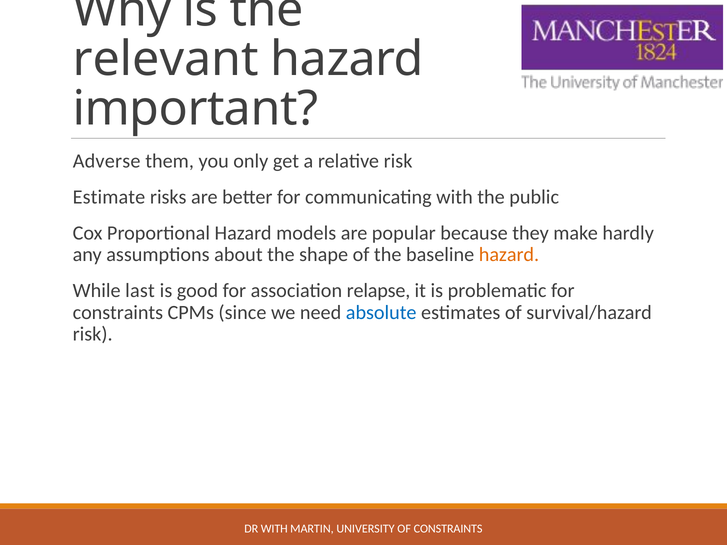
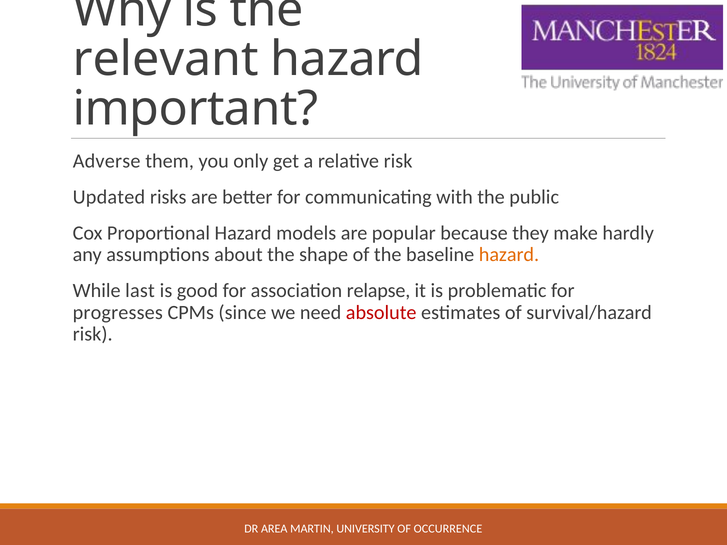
Estimate: Estimate -> Updated
constraints at (118, 313): constraints -> progresses
absolute colour: blue -> red
DR WITH: WITH -> AREA
OF CONSTRAINTS: CONSTRAINTS -> OCCURRENCE
